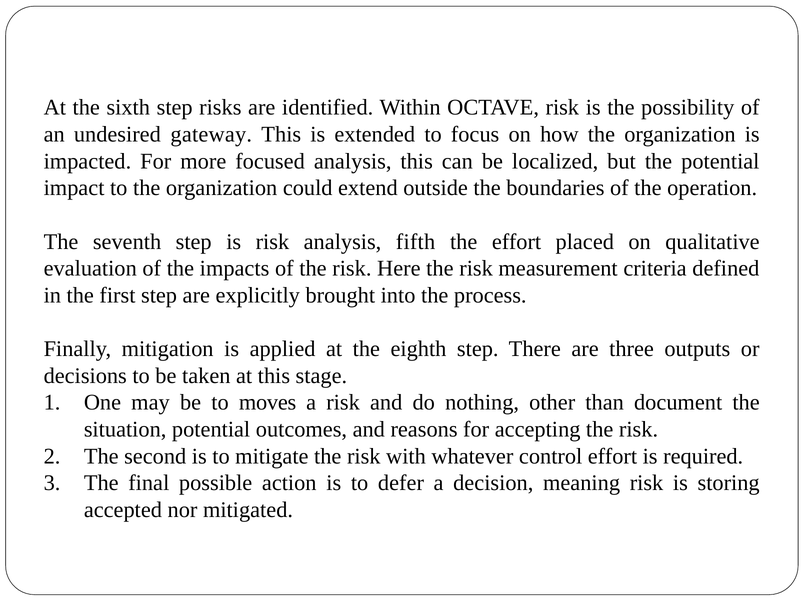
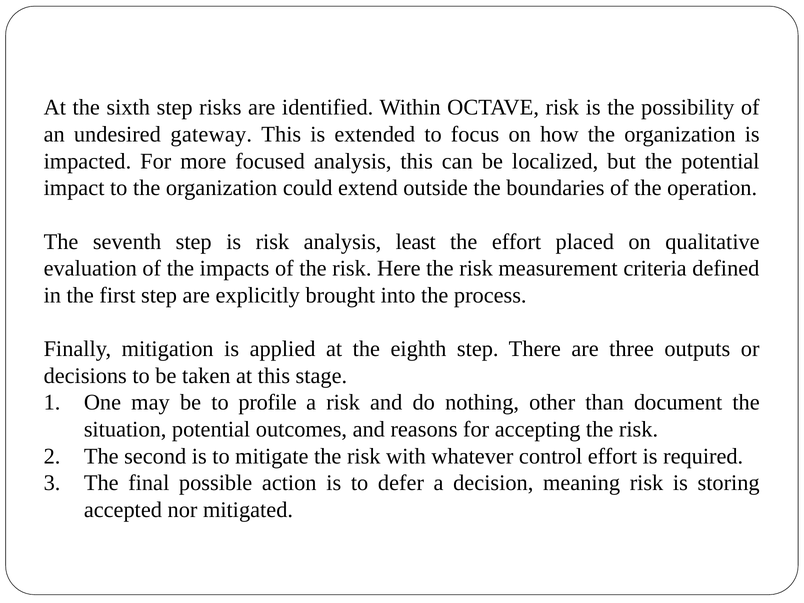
fifth: fifth -> least
moves: moves -> profile
